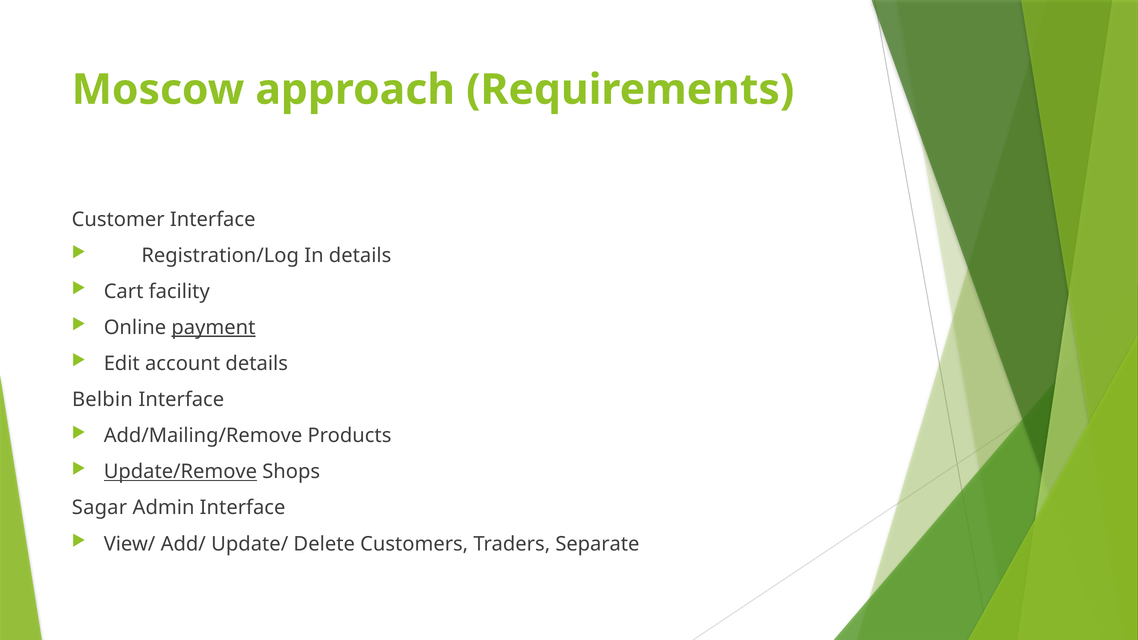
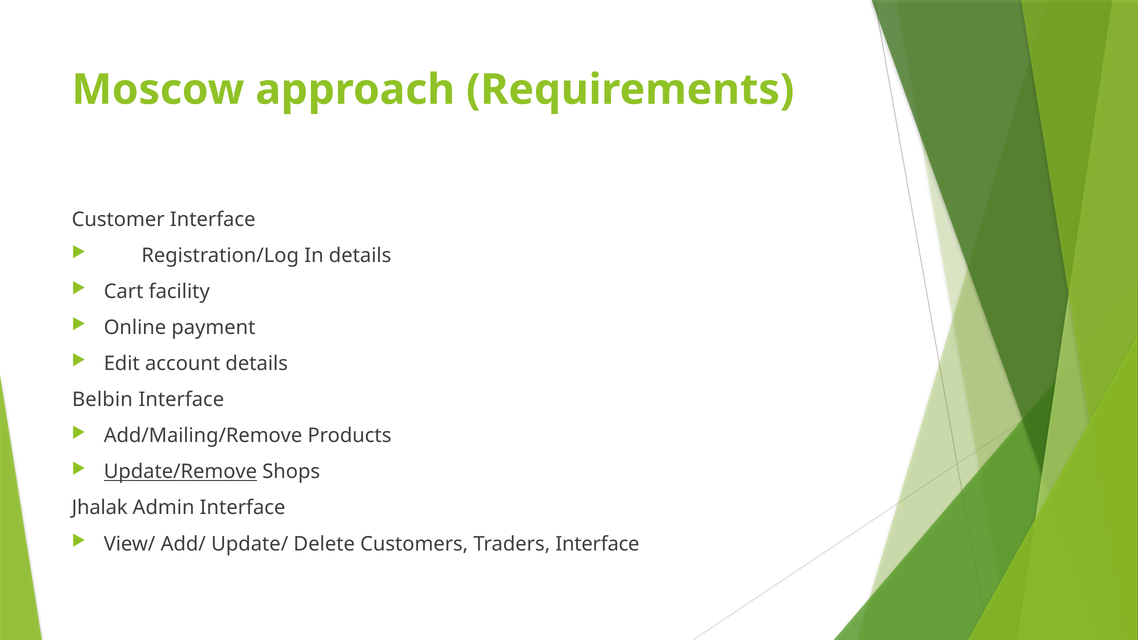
payment underline: present -> none
Sagar: Sagar -> Jhalak
Traders Separate: Separate -> Interface
